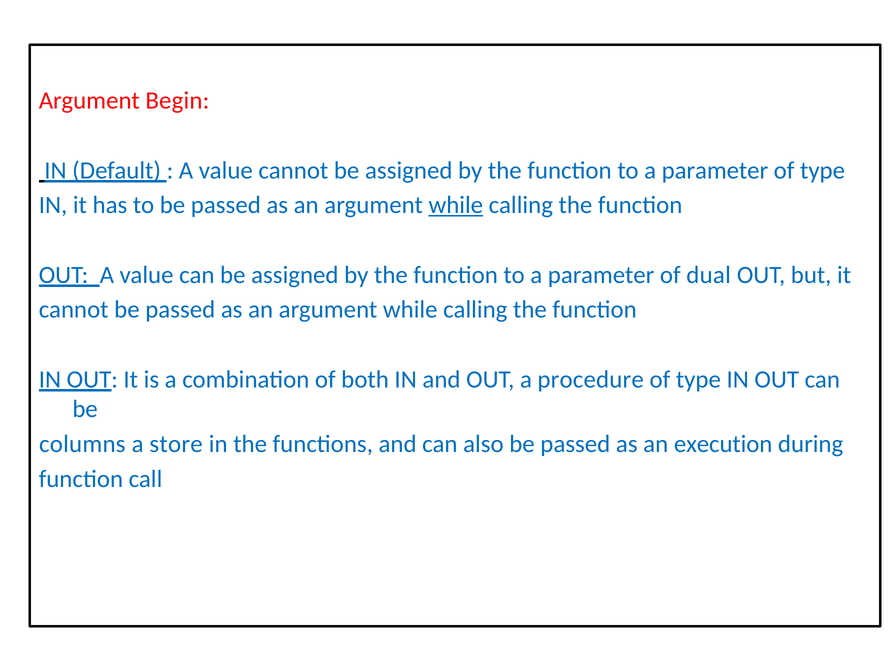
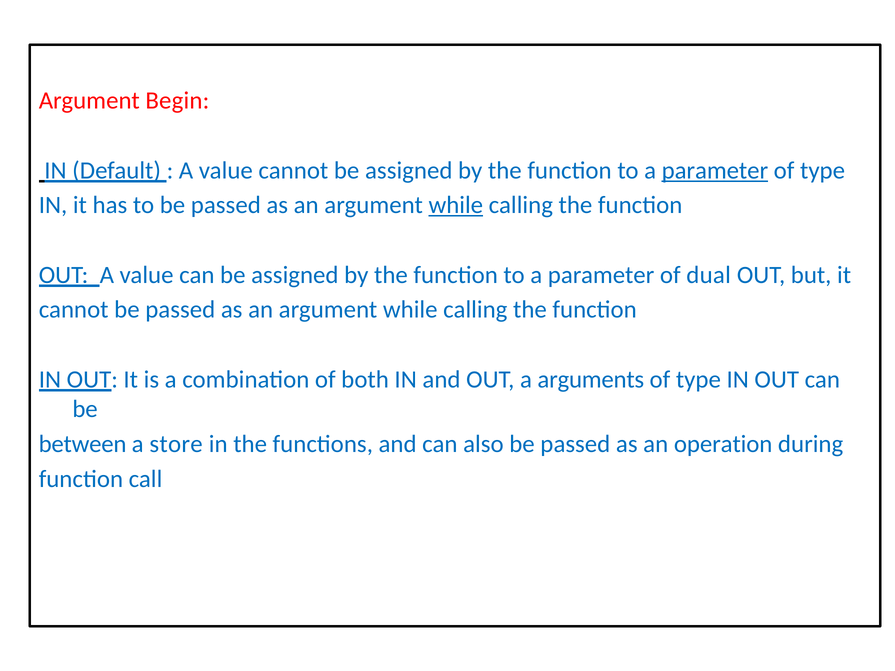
parameter at (715, 170) underline: none -> present
procedure: procedure -> arguments
columns: columns -> between
execution: execution -> operation
